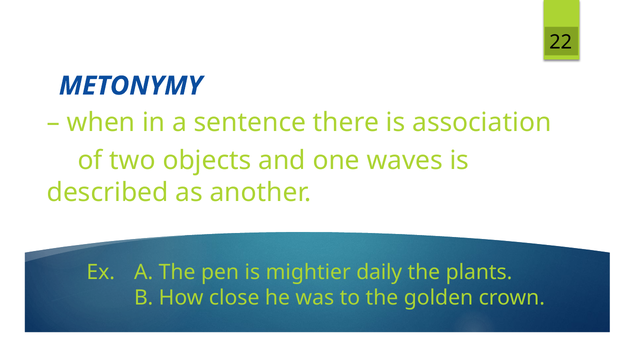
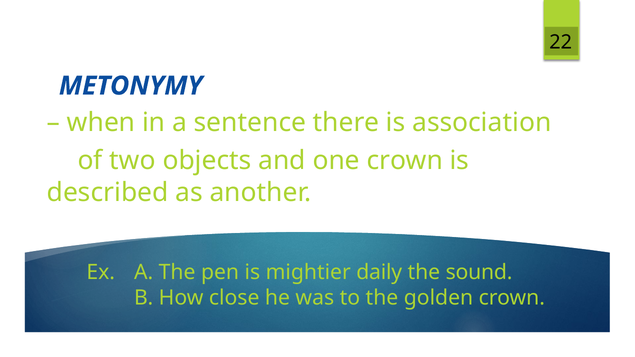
one waves: waves -> crown
plants: plants -> sound
